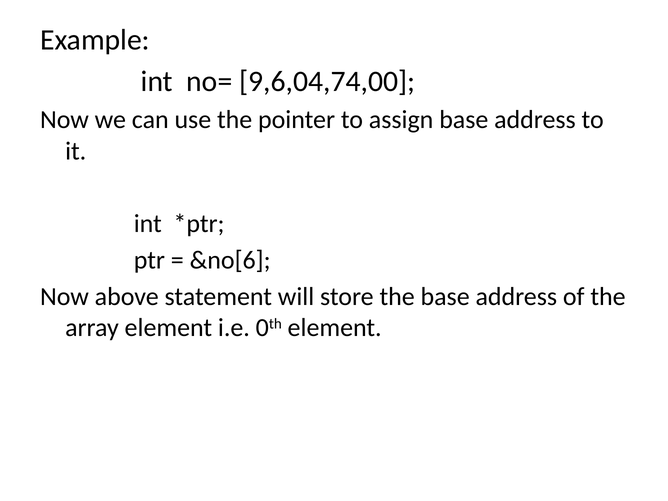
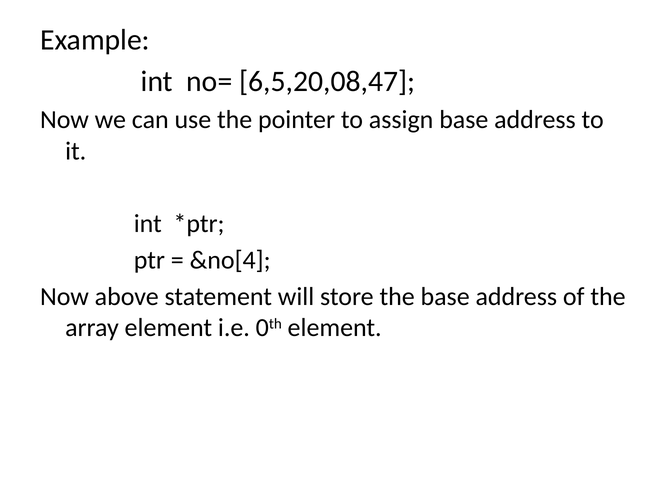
9,6,04,74,00: 9,6,04,74,00 -> 6,5,20,08,47
&no[6: &no[6 -> &no[4
